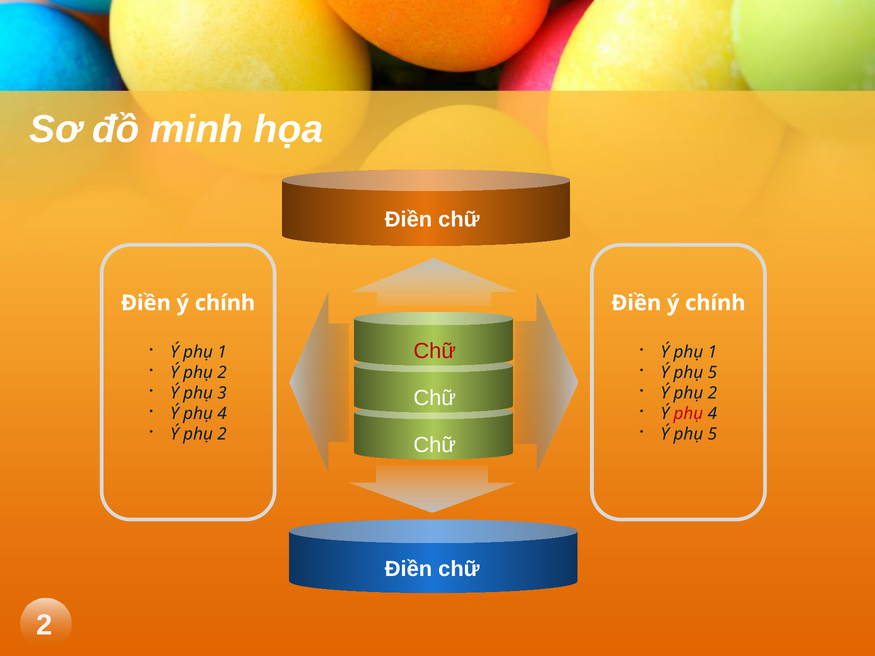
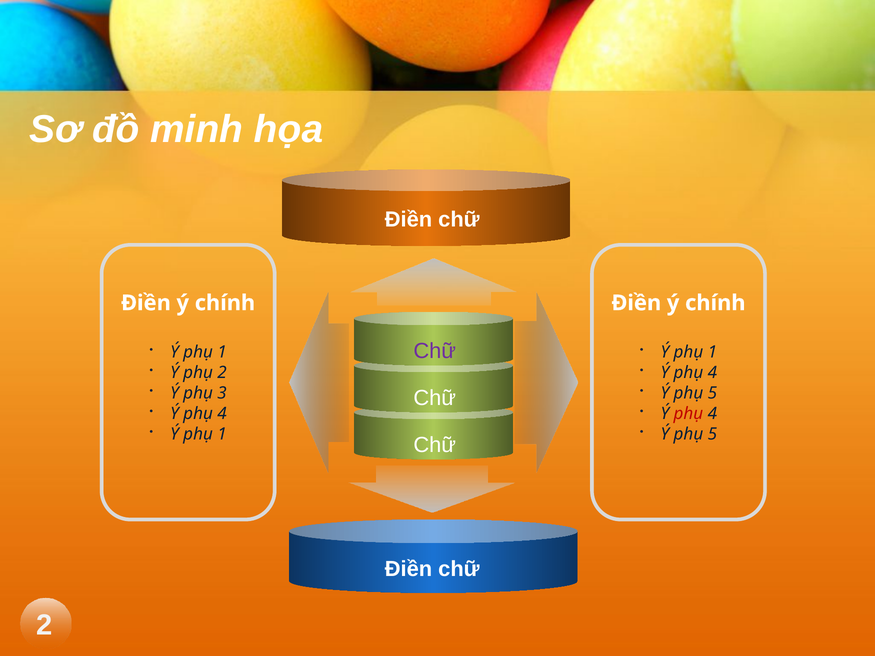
Chữ at (435, 351) colour: red -> purple
5 at (712, 373): 5 -> 4
2 at (712, 393): 2 -> 5
2 at (222, 434): 2 -> 1
